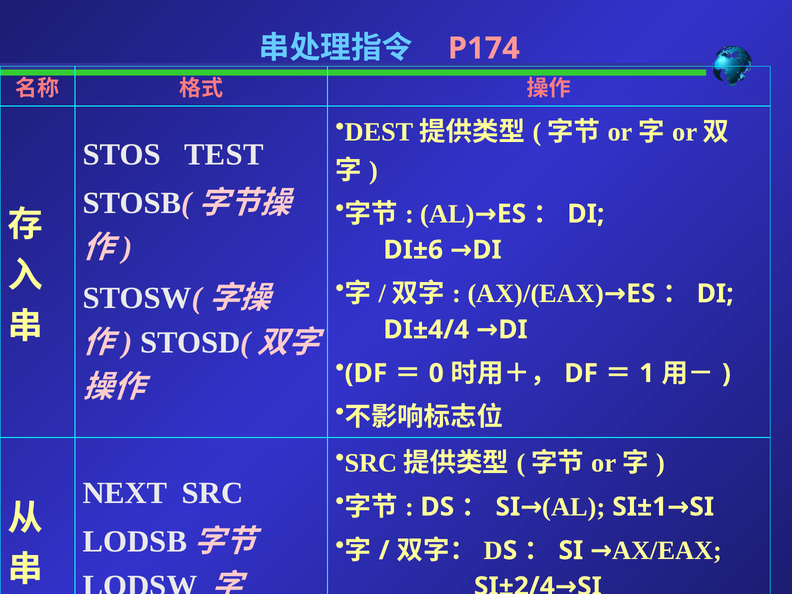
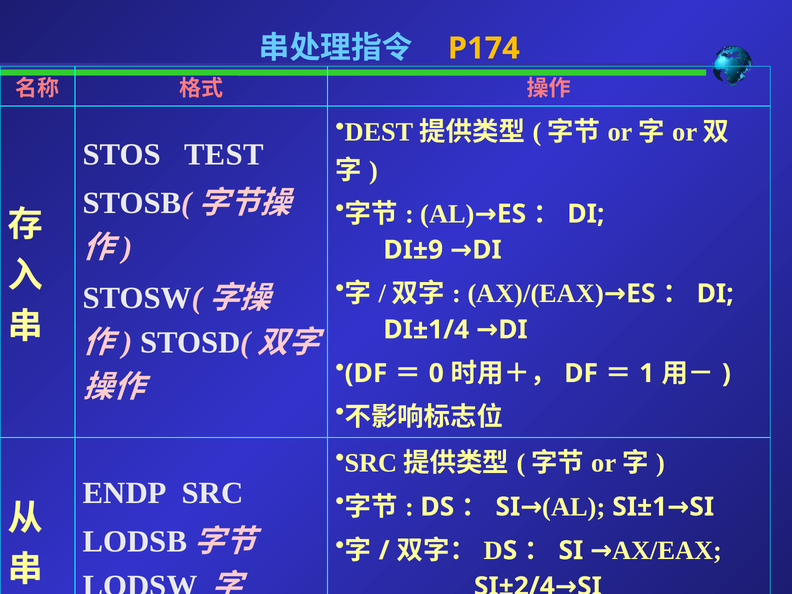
P174 colour: pink -> yellow
DI±6: DI±6 -> DI±9
DI±4/4: DI±4/4 -> DI±1/4
NEXT: NEXT -> ENDP
